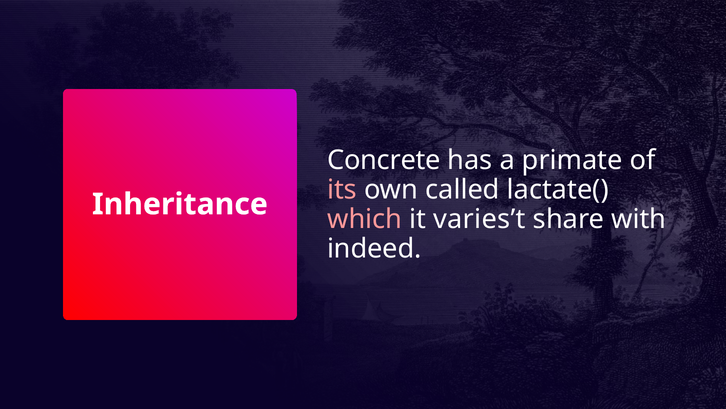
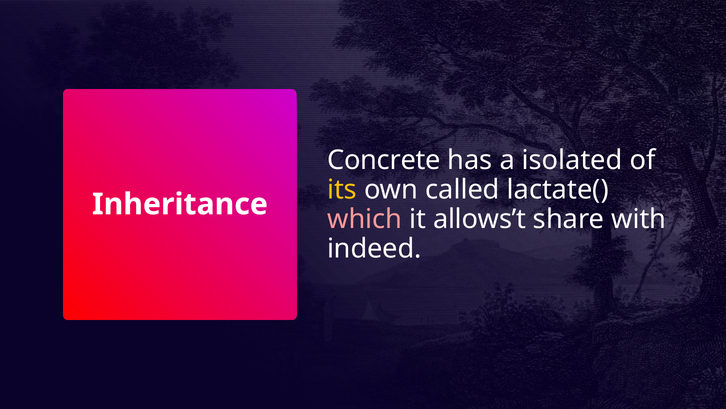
primate: primate -> isolated
its colour: pink -> yellow
varies’t: varies’t -> allows’t
